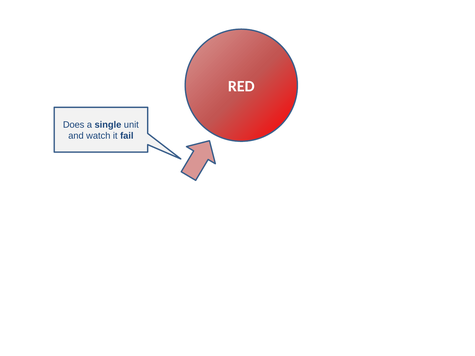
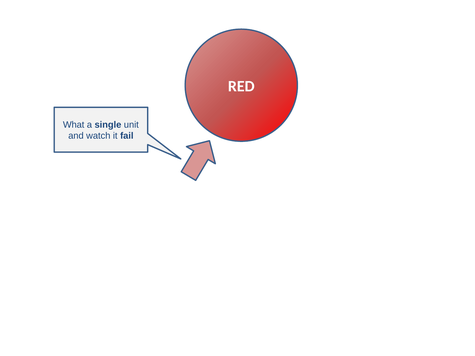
Does: Does -> What
